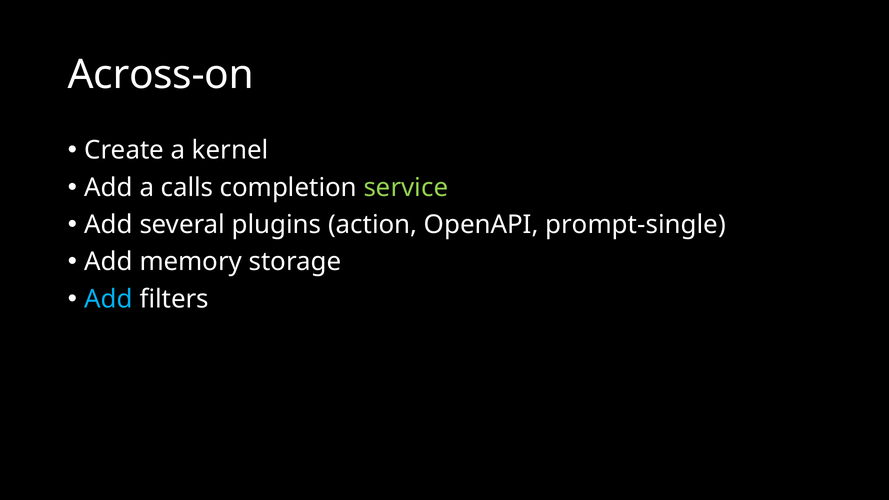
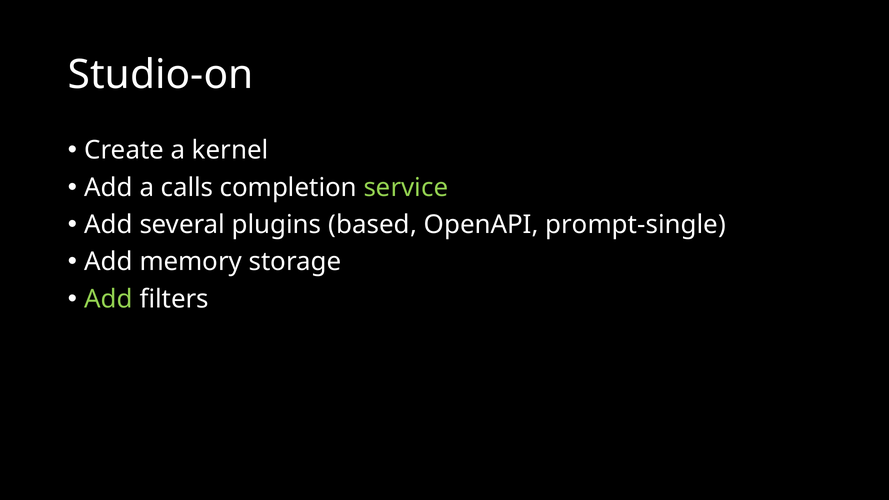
Across-on: Across-on -> Studio-on
action: action -> based
Add at (109, 299) colour: light blue -> light green
